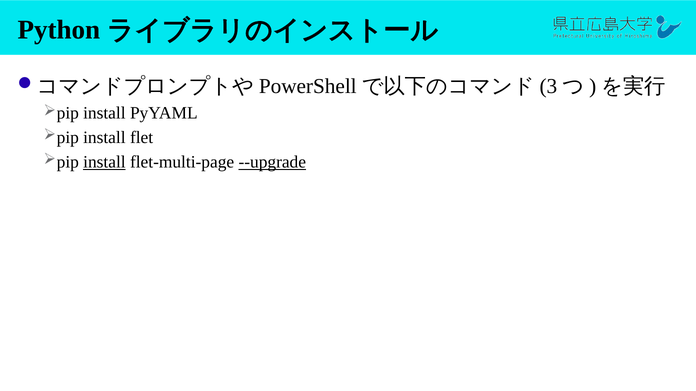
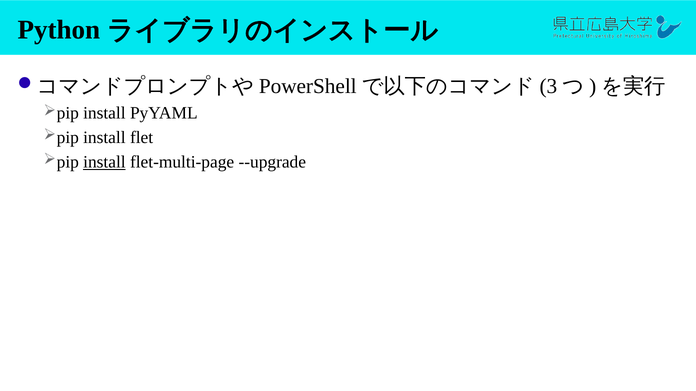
--upgrade underline: present -> none
